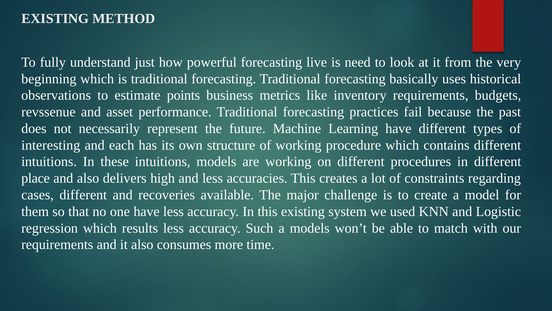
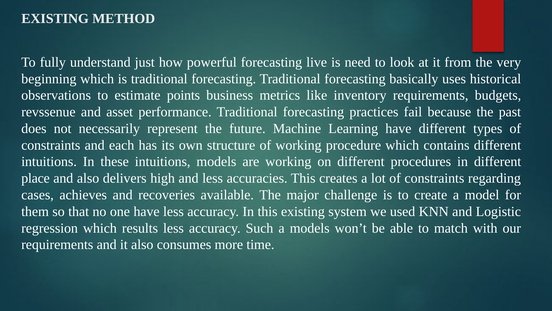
interesting at (51, 145): interesting -> constraints
cases different: different -> achieves
